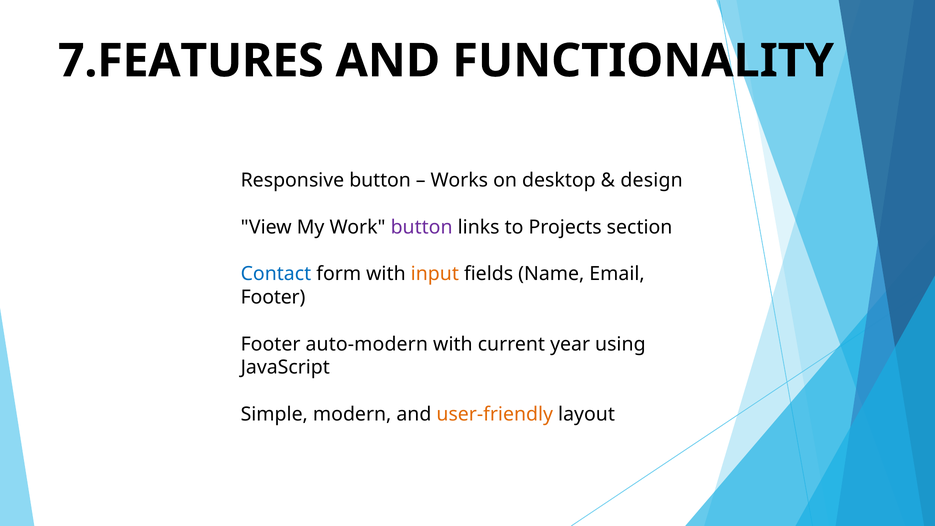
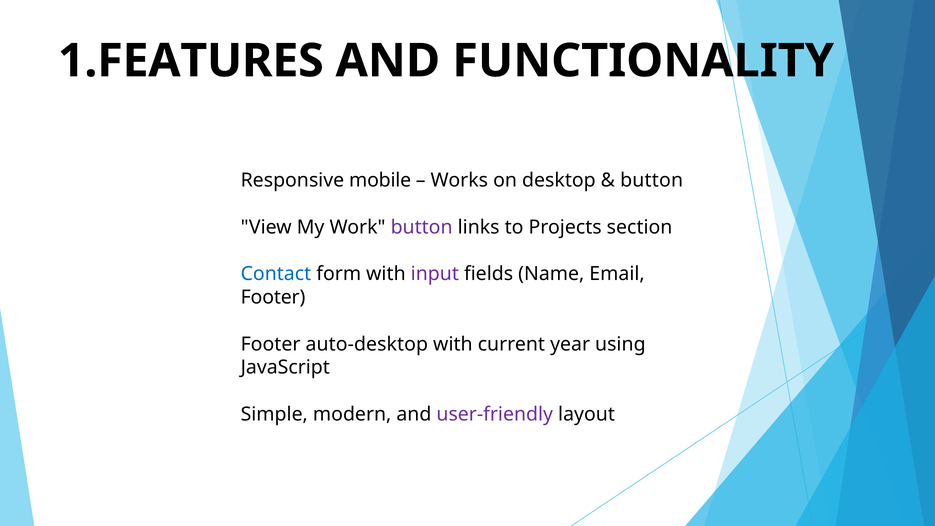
7.FEATURES: 7.FEATURES -> 1.FEATURES
Responsive button: button -> mobile
design at (652, 180): design -> button
input colour: orange -> purple
auto-modern: auto-modern -> auto-desktop
user-friendly colour: orange -> purple
